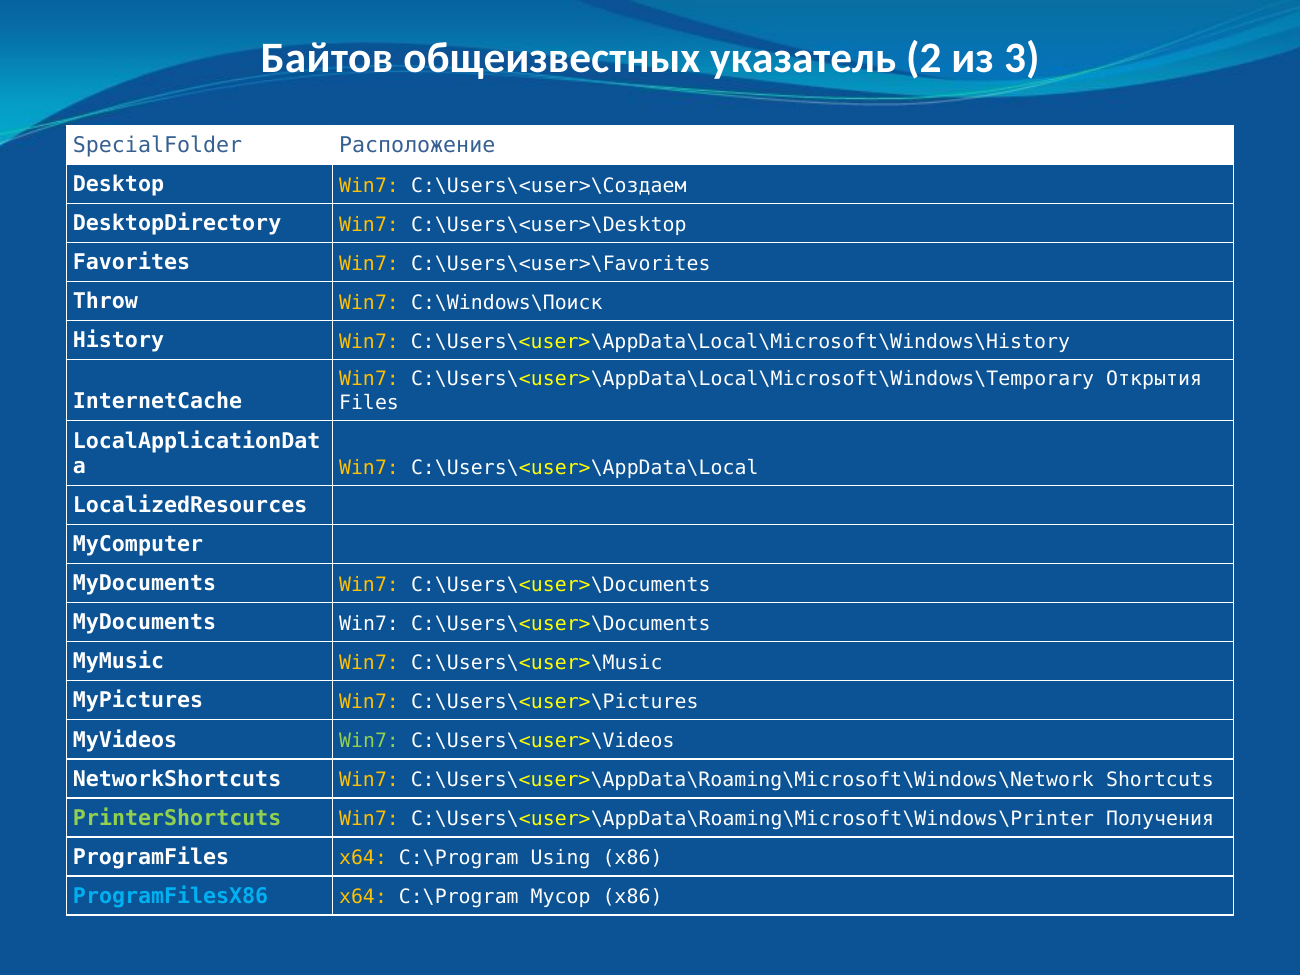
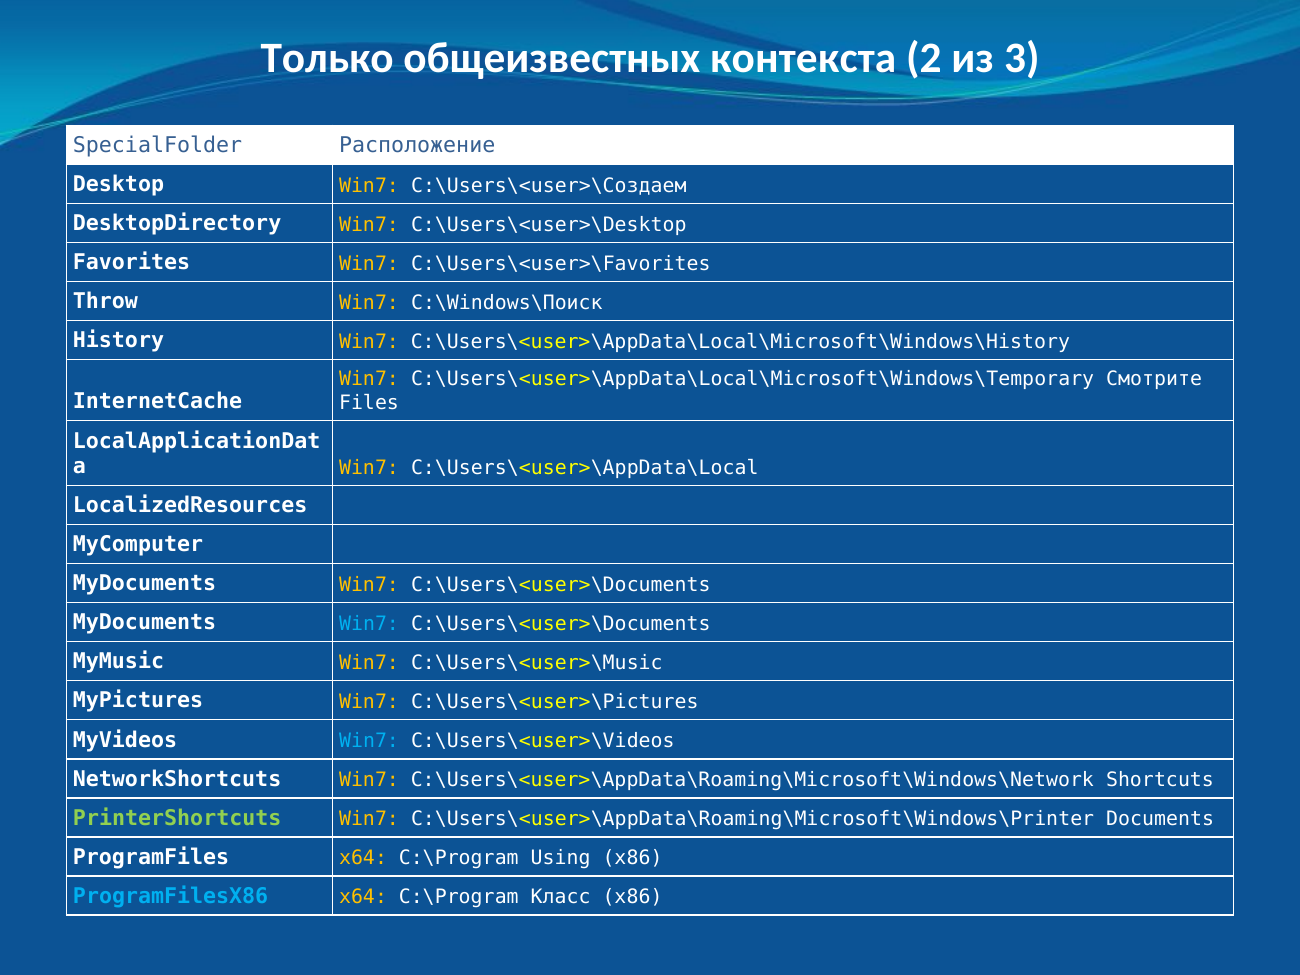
Байтов: Байтов -> Только
указатель: указатель -> контекста
Открытия: Открытия -> Смотрите
Win7 at (369, 624) colour: white -> light blue
Win7 at (369, 741) colour: light green -> light blue
Получения: Получения -> Documents
Мусор: Мусор -> Класc
